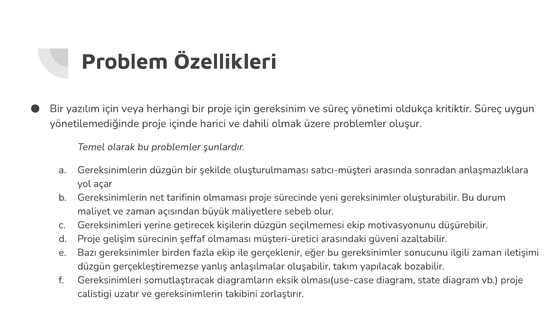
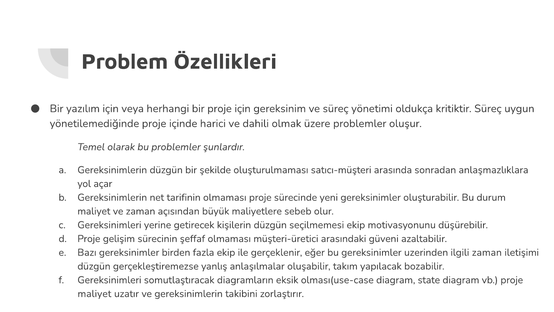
sonucunu: sonucunu -> uzerinden
calistigi at (94, 293): calistigi -> maliyet
